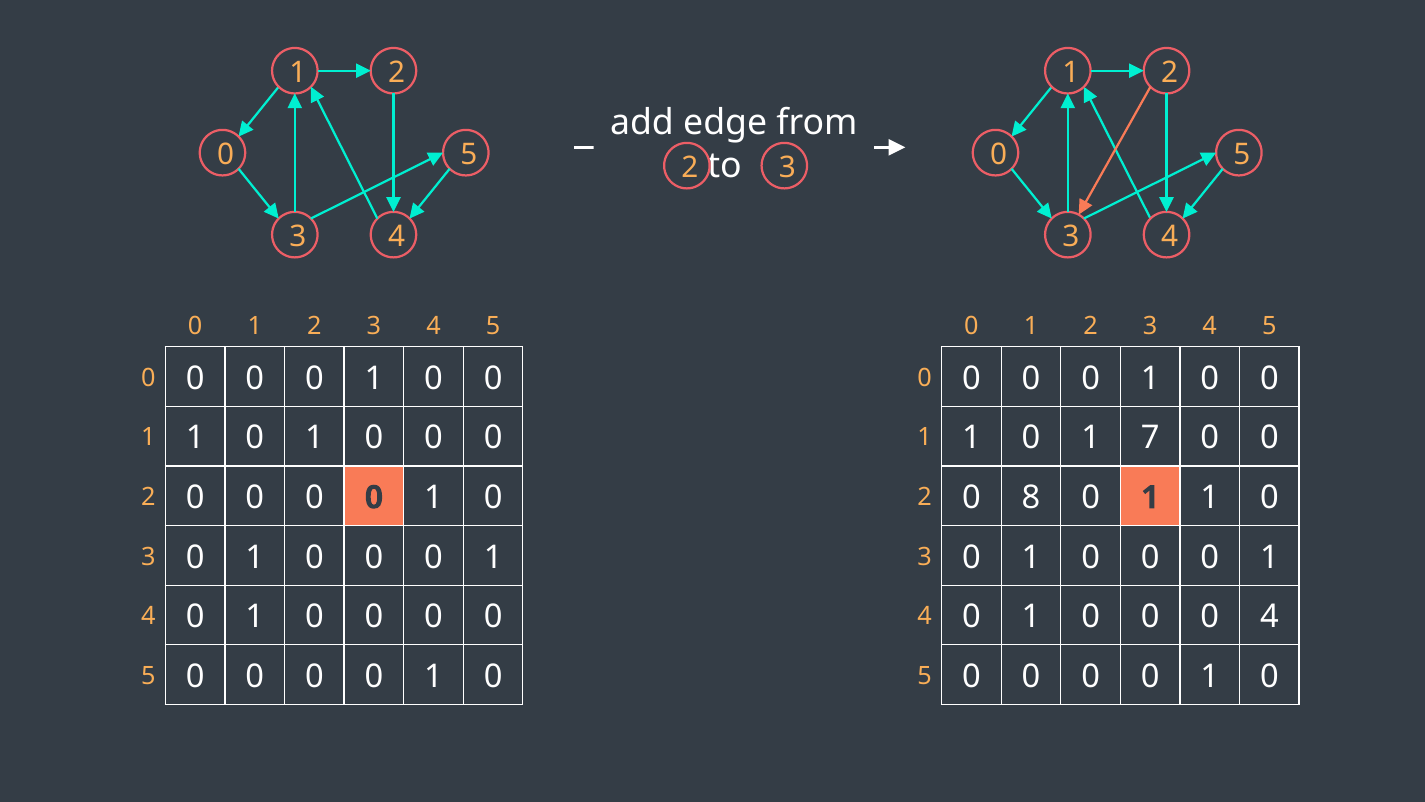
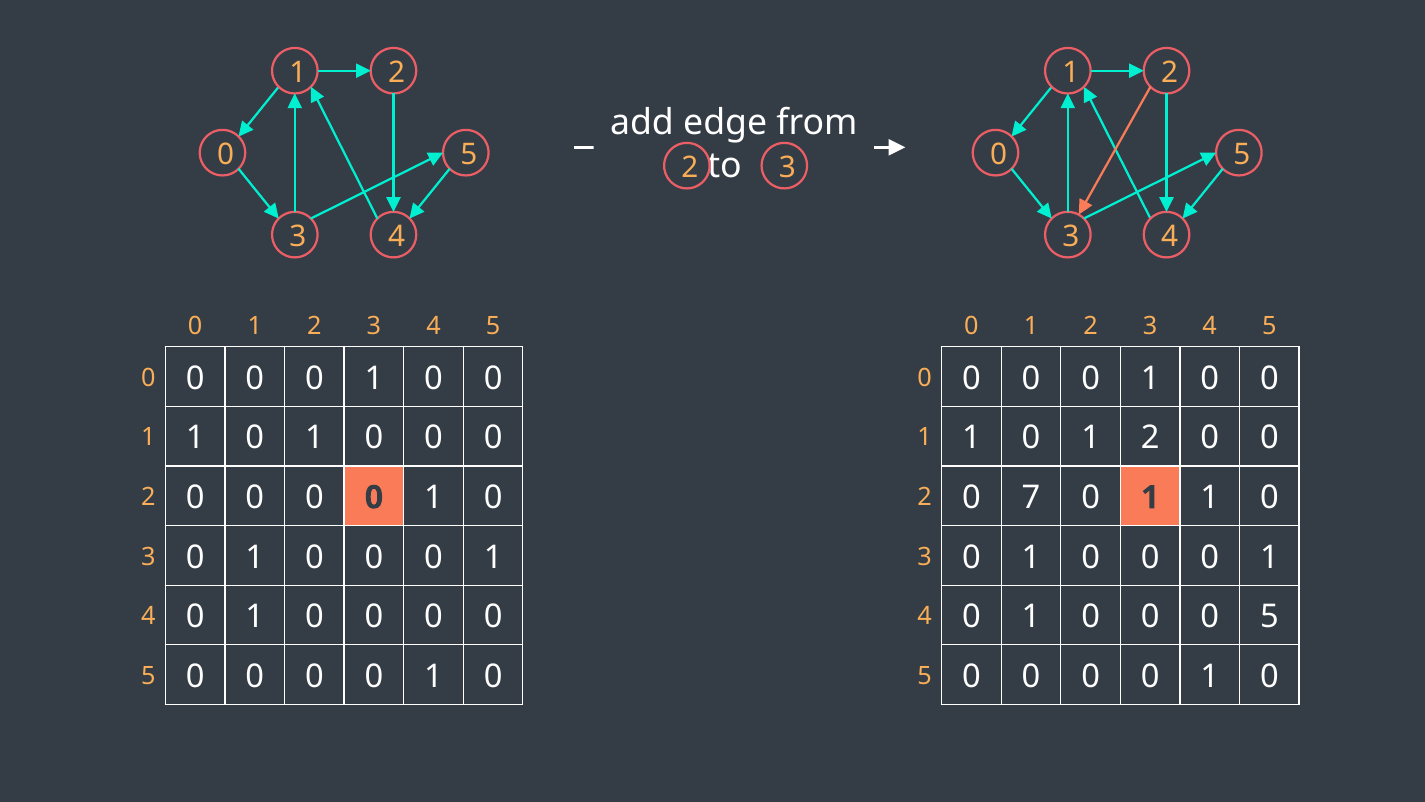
1 0 1 7: 7 -> 2
8: 8 -> 7
4 at (1269, 616): 4 -> 5
